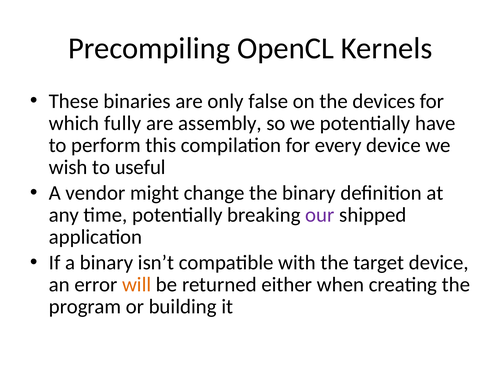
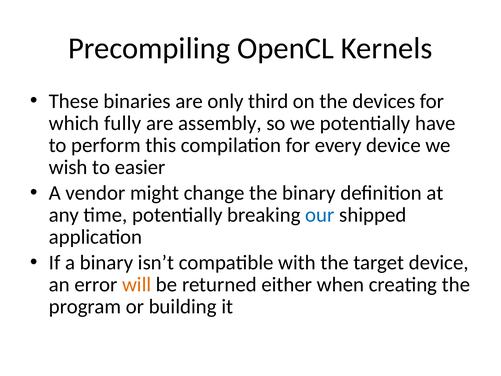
false: false -> third
useful: useful -> easier
our colour: purple -> blue
